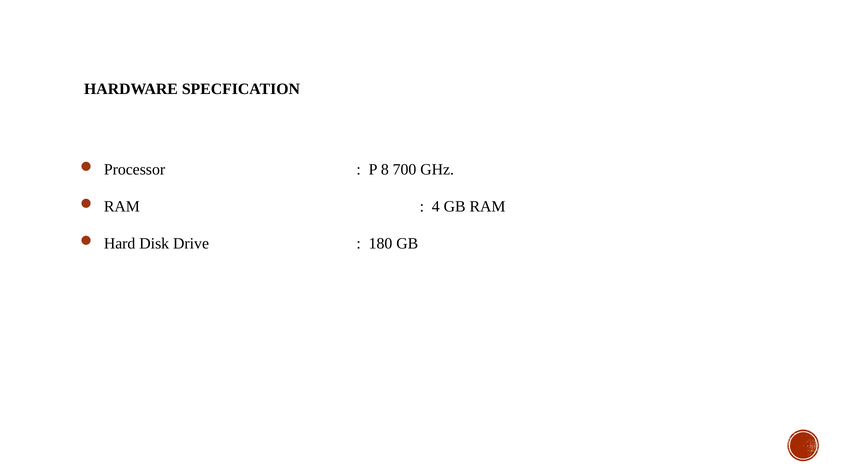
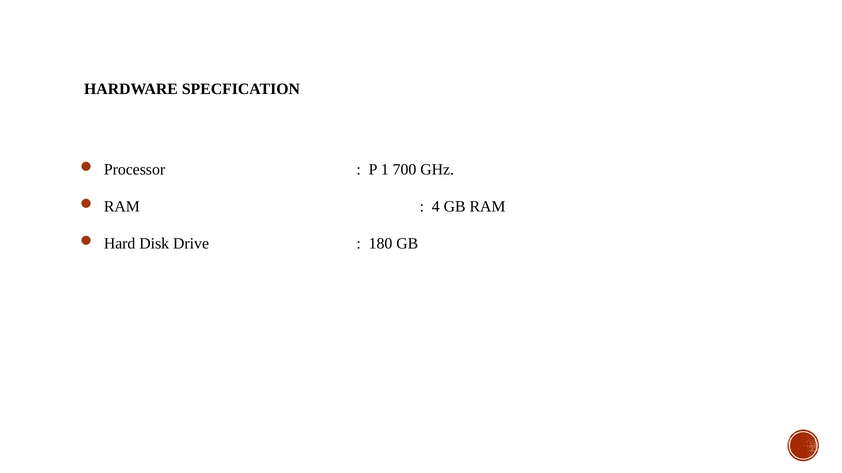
8: 8 -> 1
